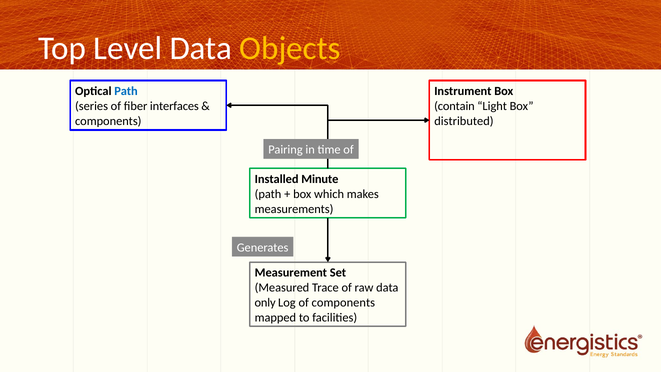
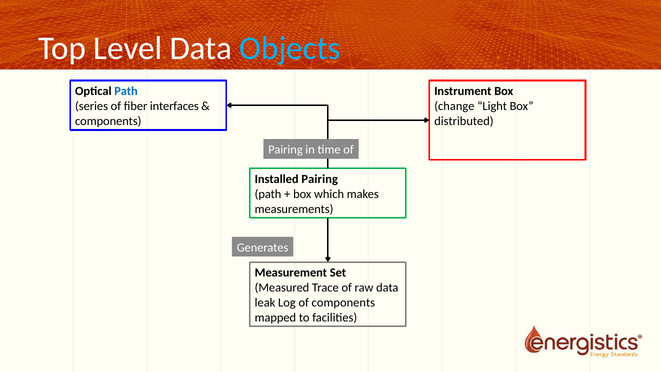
Objects colour: yellow -> light blue
contain: contain -> change
Installed Minute: Minute -> Pairing
only: only -> leak
